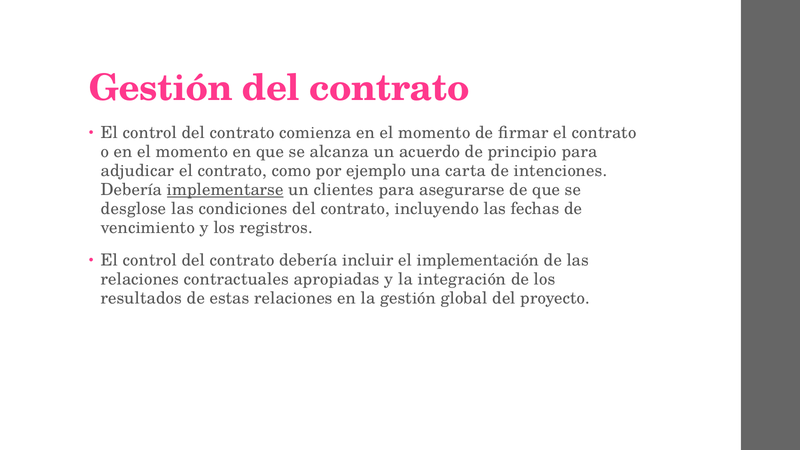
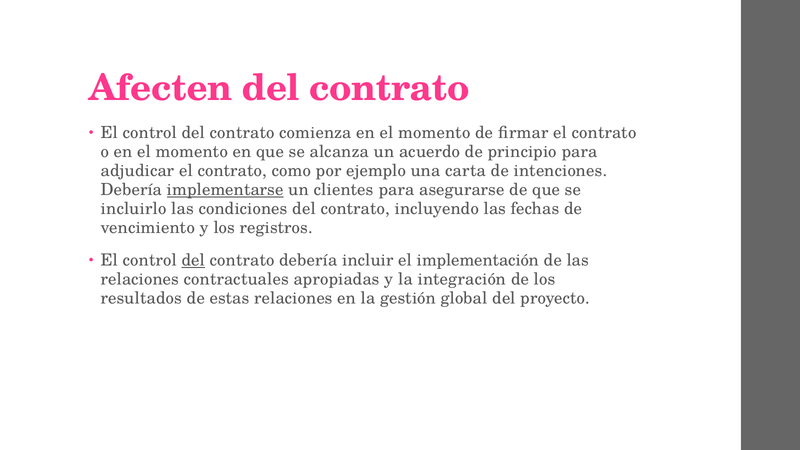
Gestión at (161, 88): Gestión -> Afecten
desglose: desglose -> incluirlo
del at (193, 260) underline: none -> present
